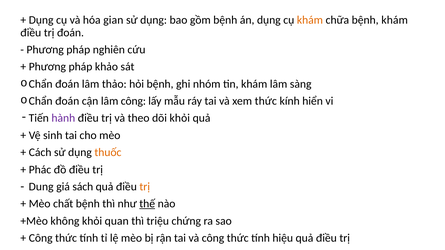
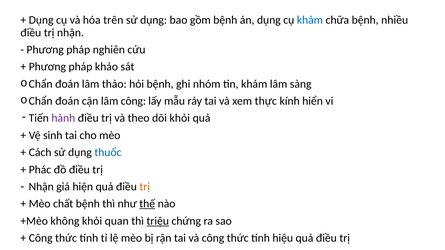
gian: gian -> trên
khám at (310, 20) colour: orange -> blue
bệnh khám: khám -> nhiều
trị đoán: đoán -> nhận
xem thức: thức -> thực
thuốc colour: orange -> blue
Dung at (41, 187): Dung -> Nhận
sách: sách -> hiện
triệu underline: none -> present
